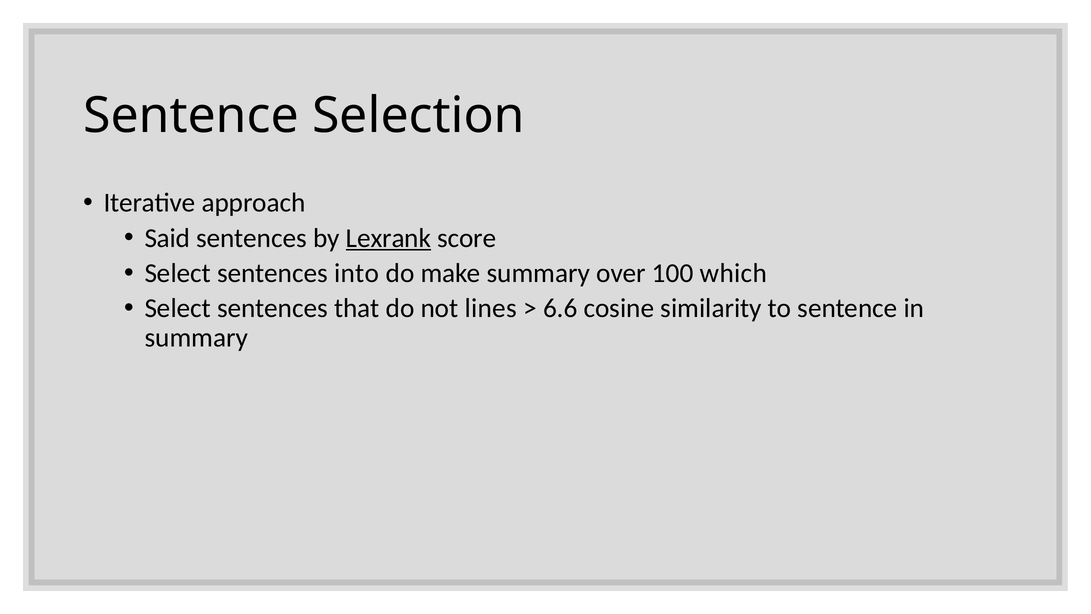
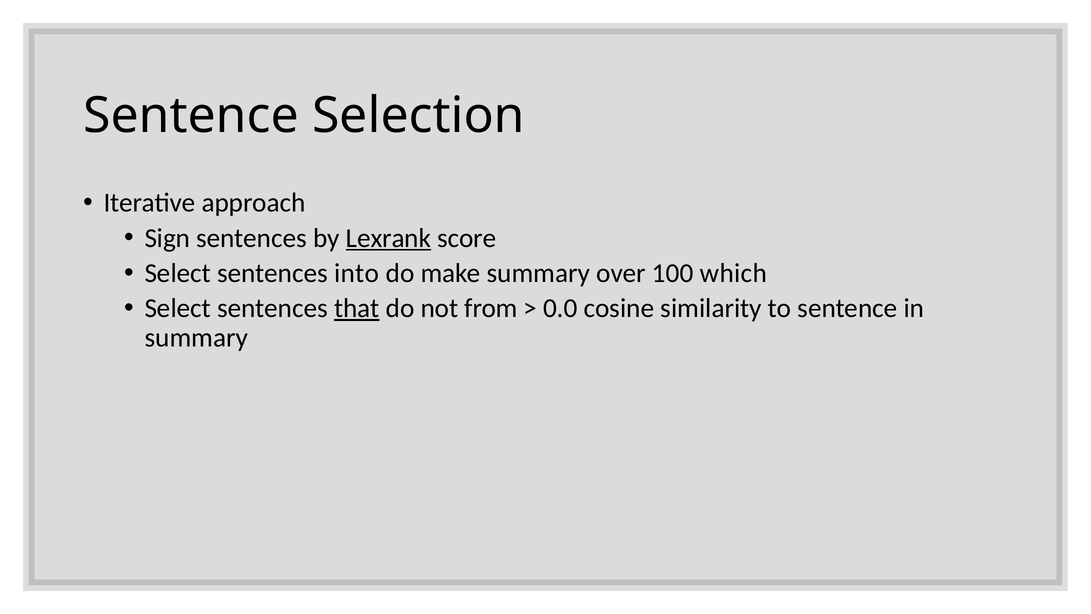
Said: Said -> Sign
that underline: none -> present
lines: lines -> from
6.6: 6.6 -> 0.0
